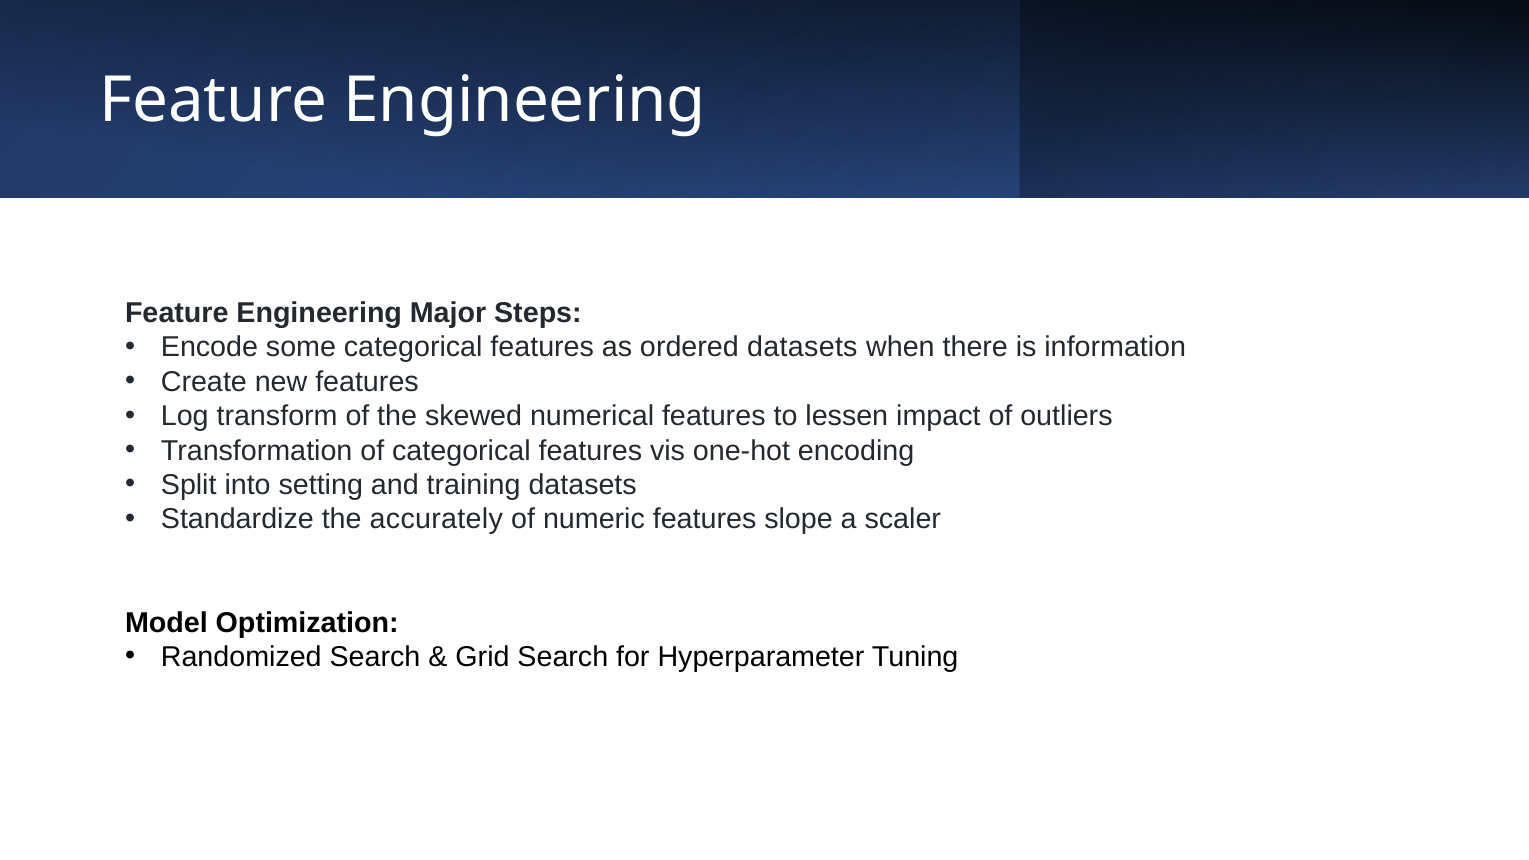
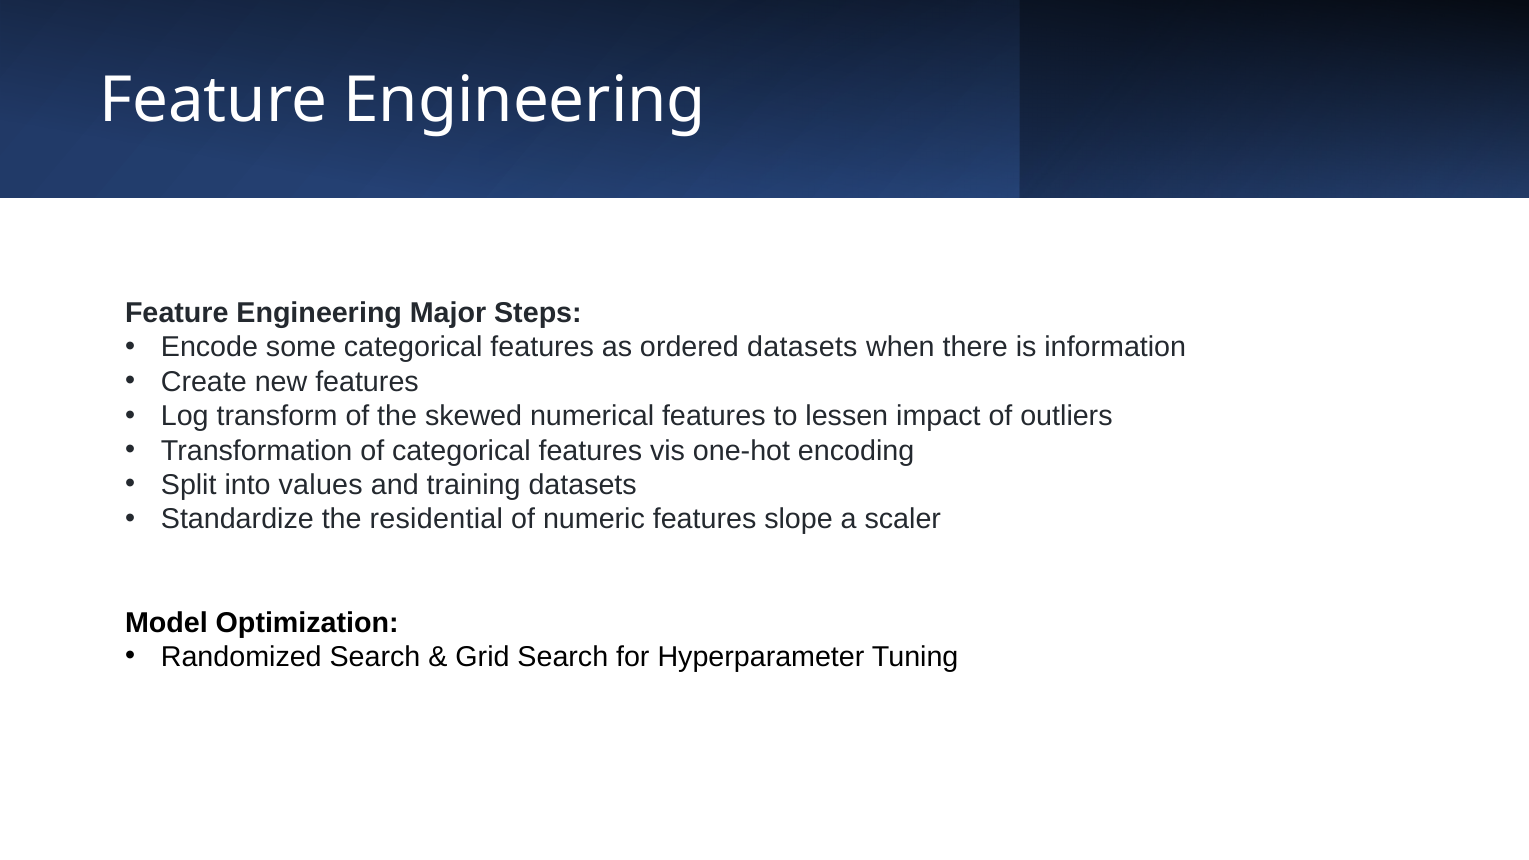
setting: setting -> values
accurately: accurately -> residential
